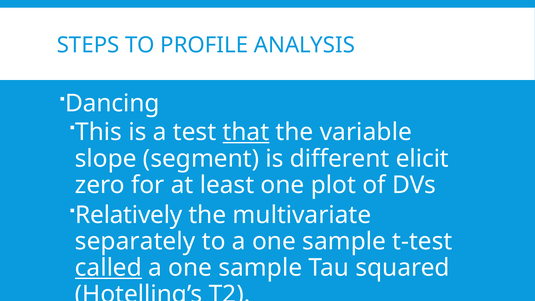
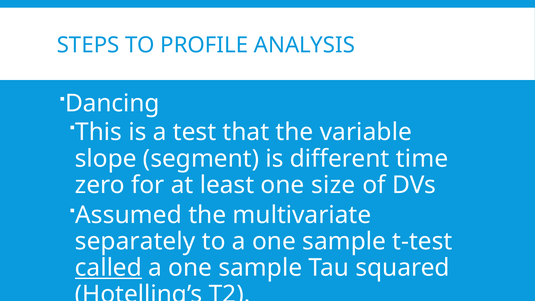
that underline: present -> none
elicit: elicit -> time
plot: plot -> size
Relatively: Relatively -> Assumed
